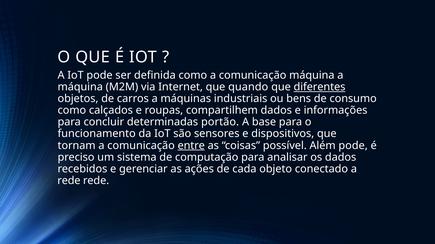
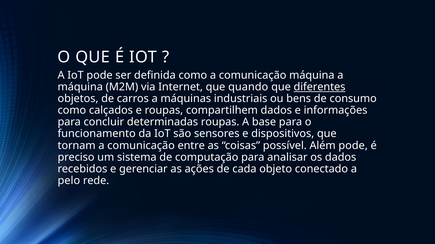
determinadas portão: portão -> roupas
entre underline: present -> none
rede at (69, 181): rede -> pelo
